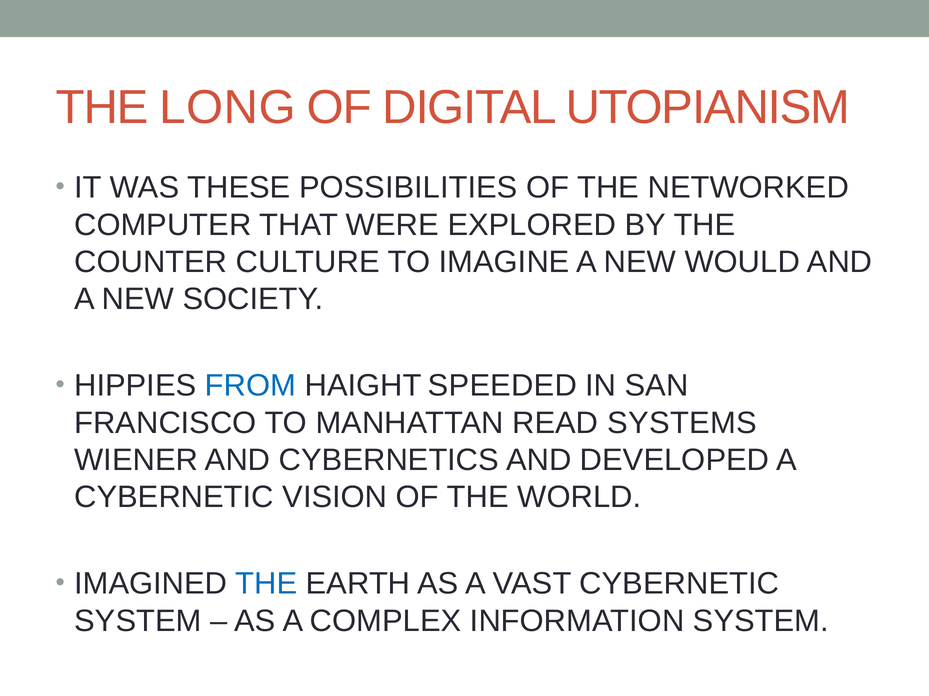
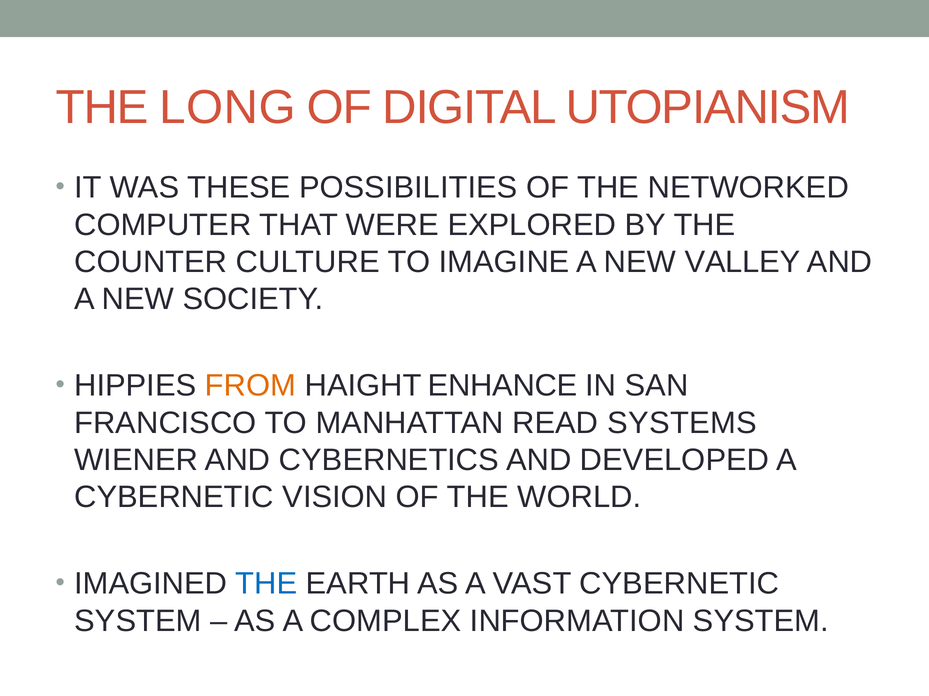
WOULD: WOULD -> VALLEY
FROM colour: blue -> orange
SPEEDED: SPEEDED -> ENHANCE
